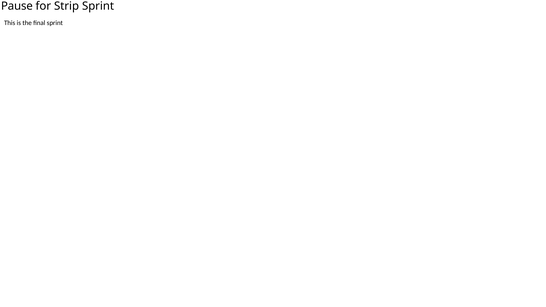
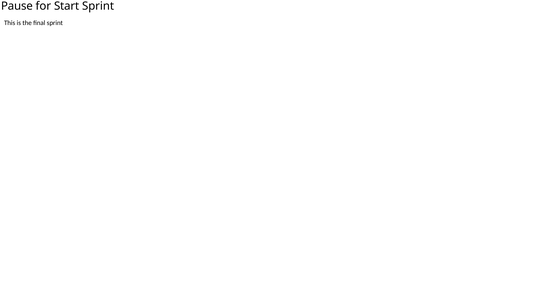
Strip: Strip -> Start
